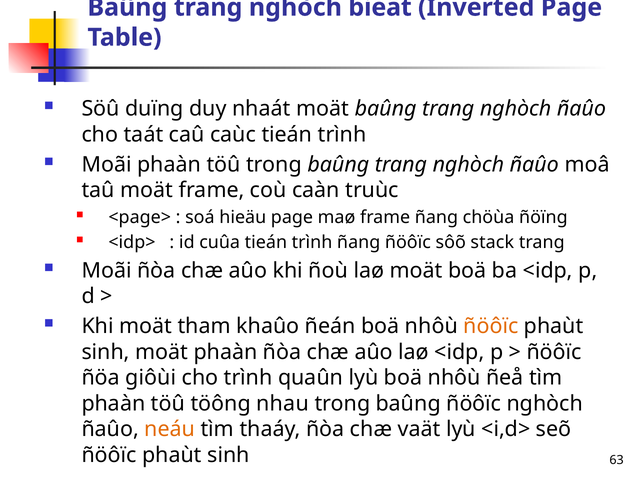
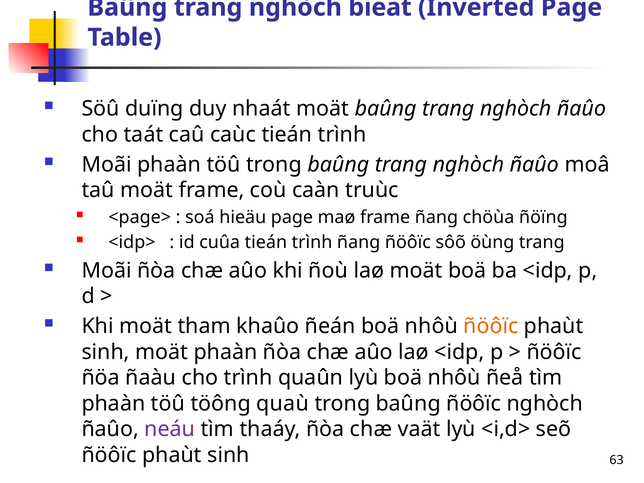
stack: stack -> öùng
giôùi: giôùi -> ñaàu
nhau: nhau -> quaù
neáu colour: orange -> purple
